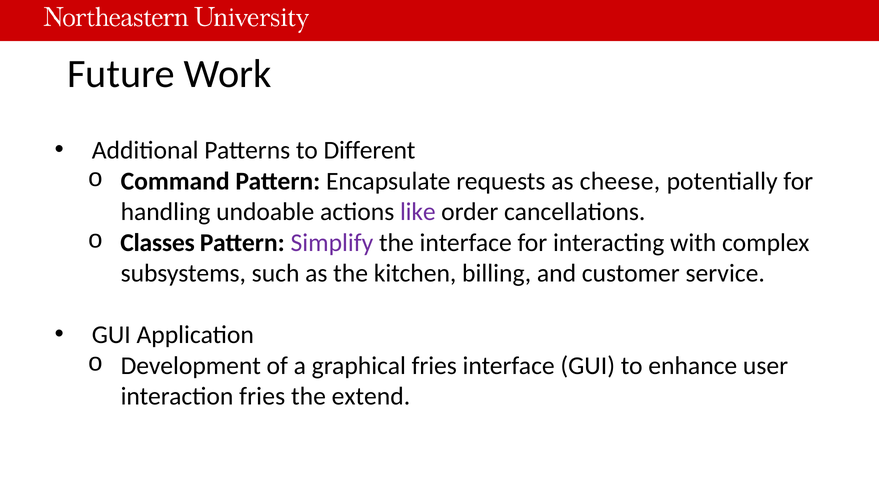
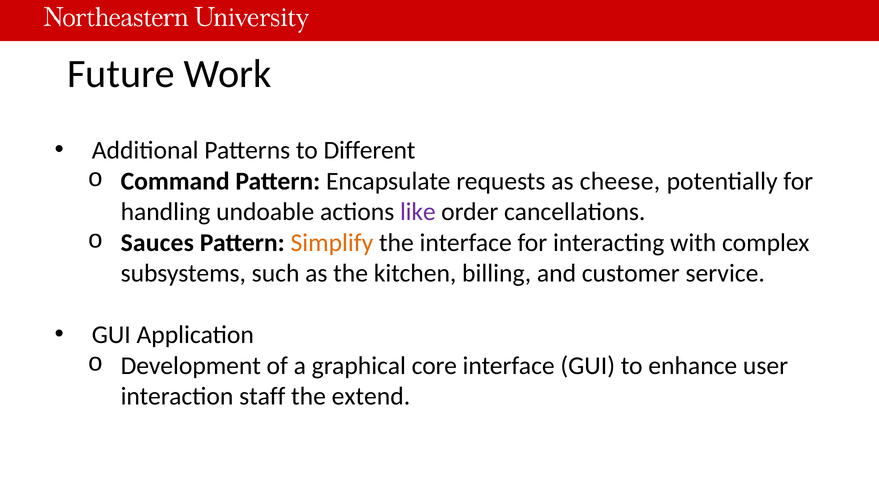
Classes: Classes -> Sauces
Simplify colour: purple -> orange
graphical fries: fries -> core
interaction fries: fries -> staff
